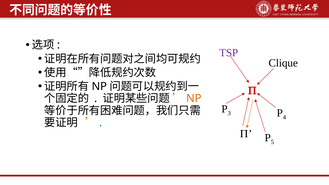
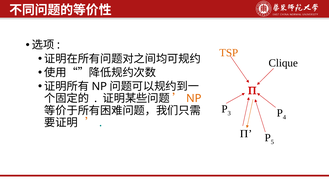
TSP colour: purple -> orange
